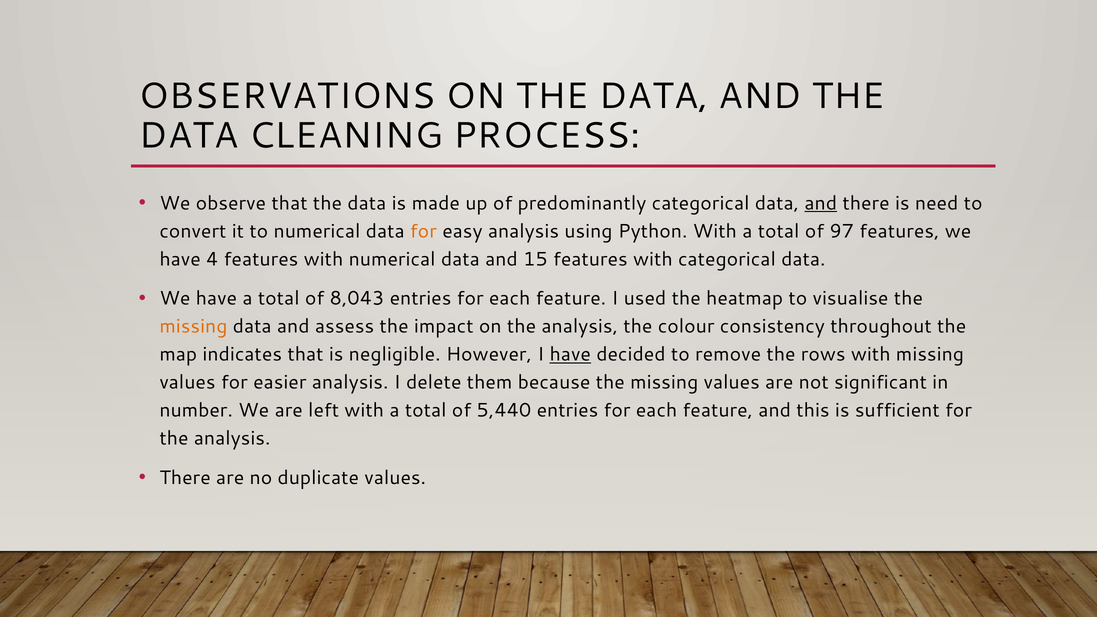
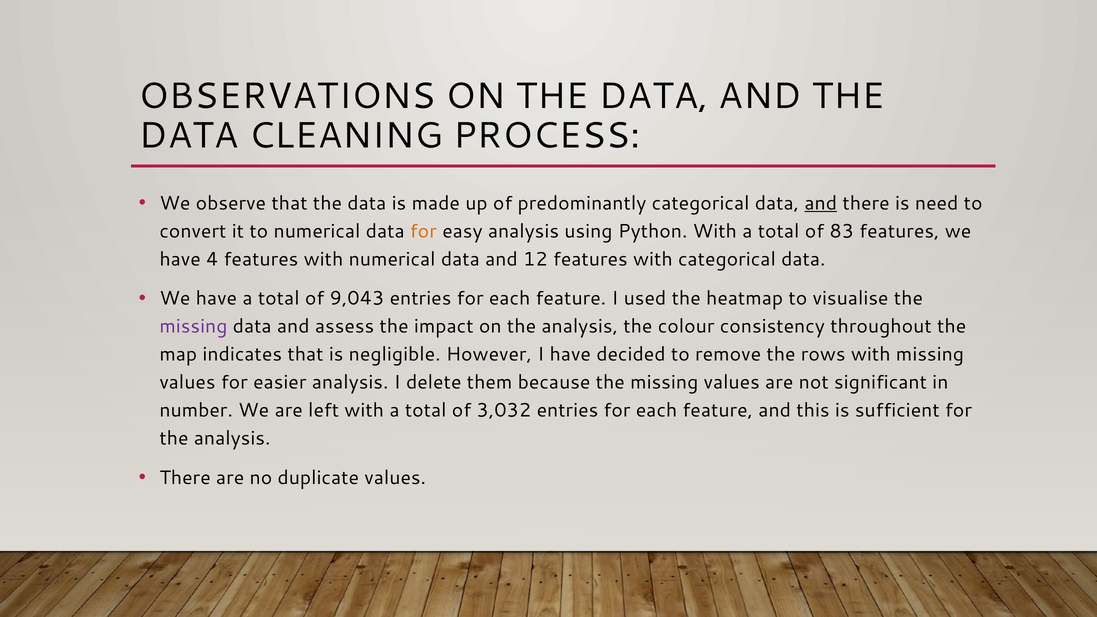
97: 97 -> 83
15: 15 -> 12
8,043: 8,043 -> 9,043
missing at (193, 327) colour: orange -> purple
have at (570, 355) underline: present -> none
5,440: 5,440 -> 3,032
